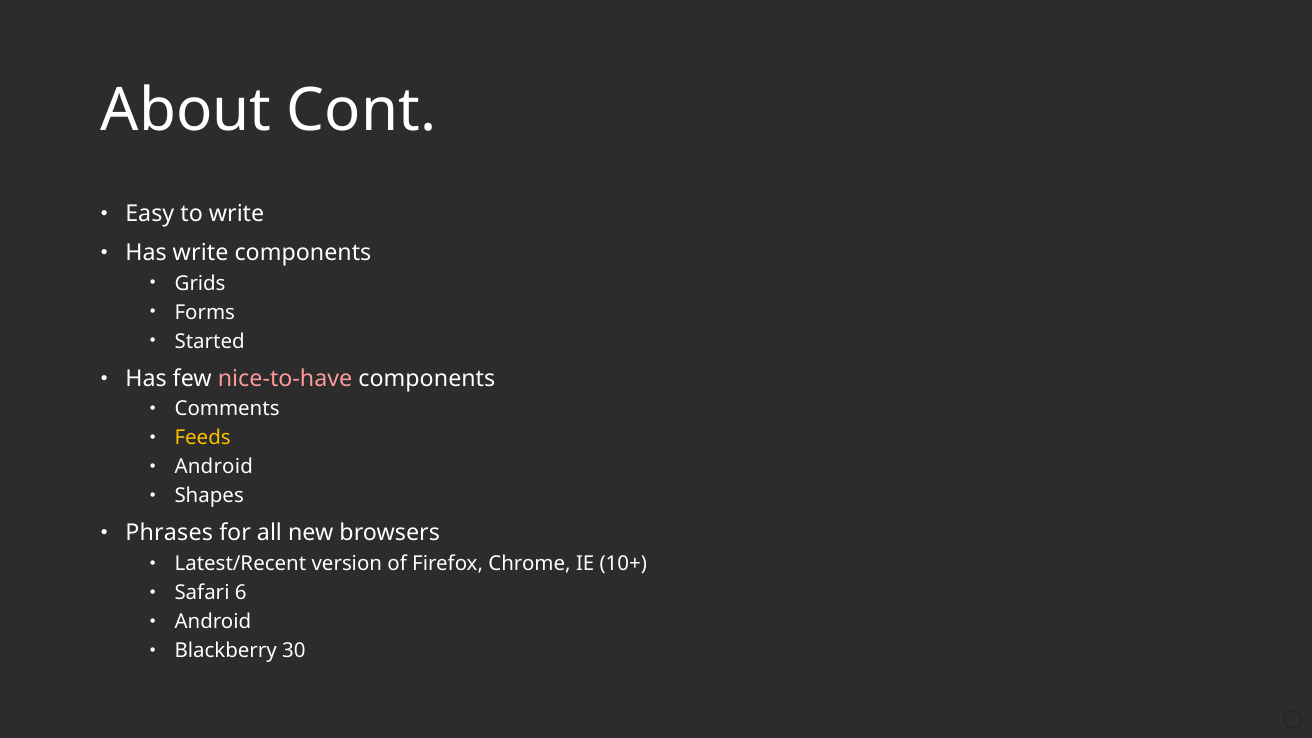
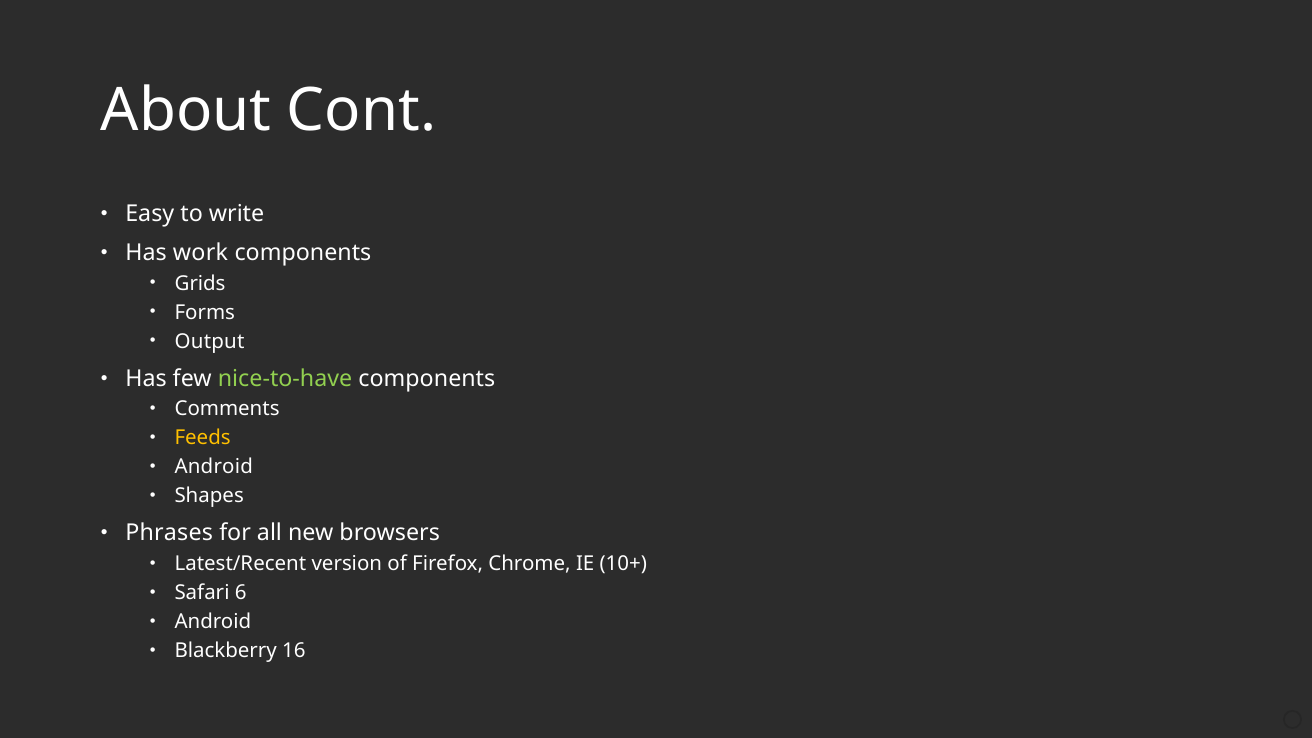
Has write: write -> work
Started: Started -> Output
nice-to-have colour: pink -> light green
30: 30 -> 16
